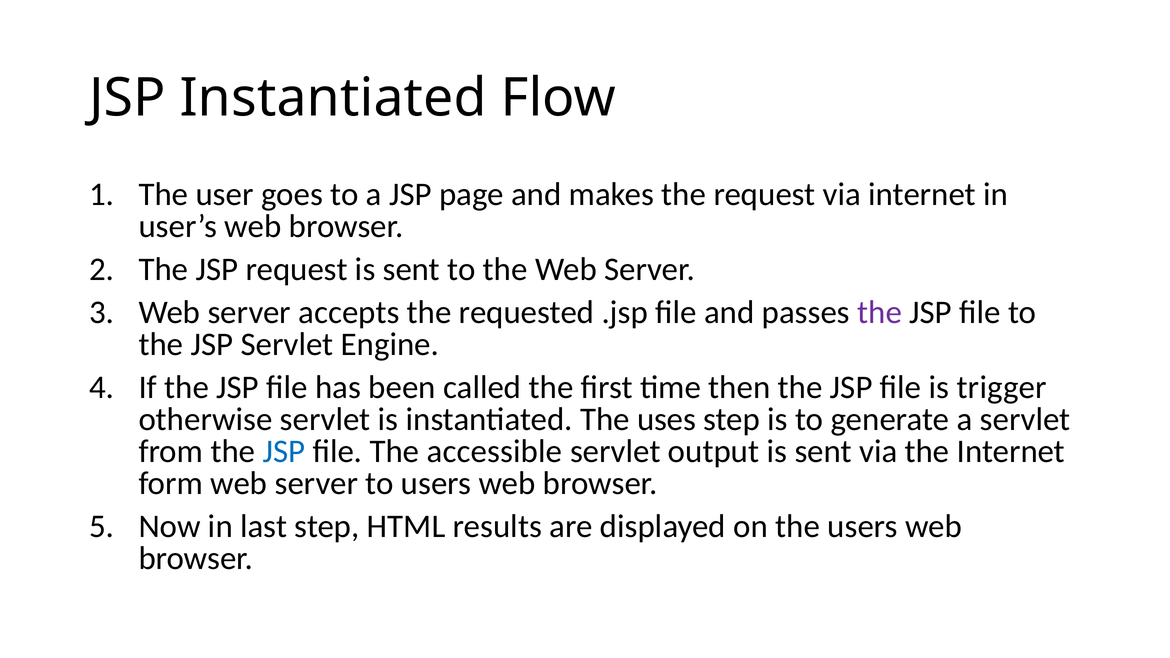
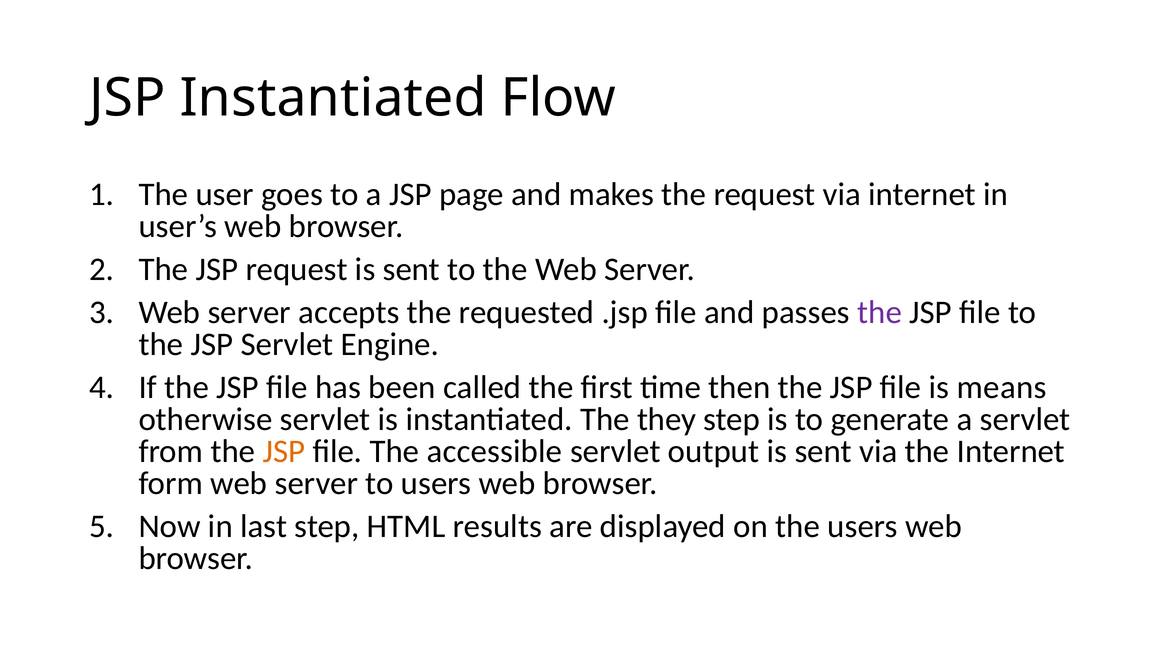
trigger: trigger -> means
uses: uses -> they
JSP at (284, 451) colour: blue -> orange
